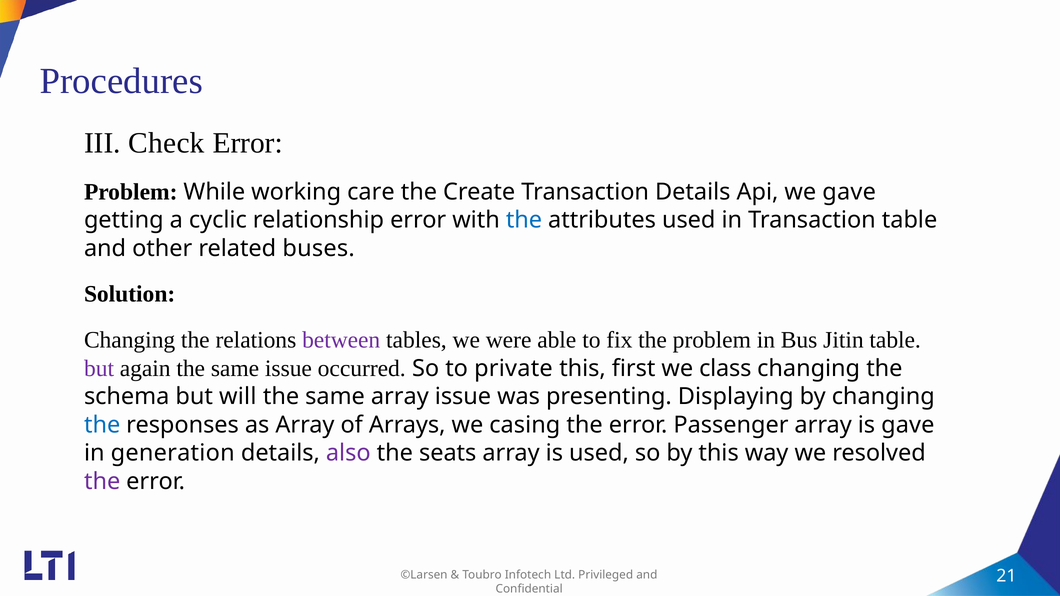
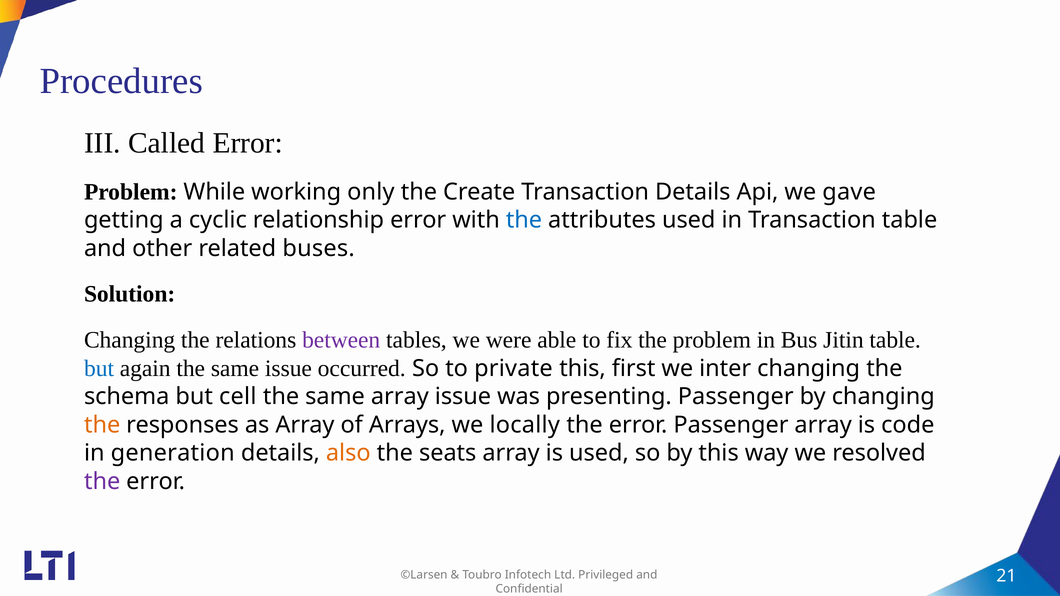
Check: Check -> Called
care: care -> only
but at (99, 368) colour: purple -> blue
class: class -> inter
will: will -> cell
presenting Displaying: Displaying -> Passenger
the at (102, 425) colour: blue -> orange
casing: casing -> locally
is gave: gave -> code
also colour: purple -> orange
